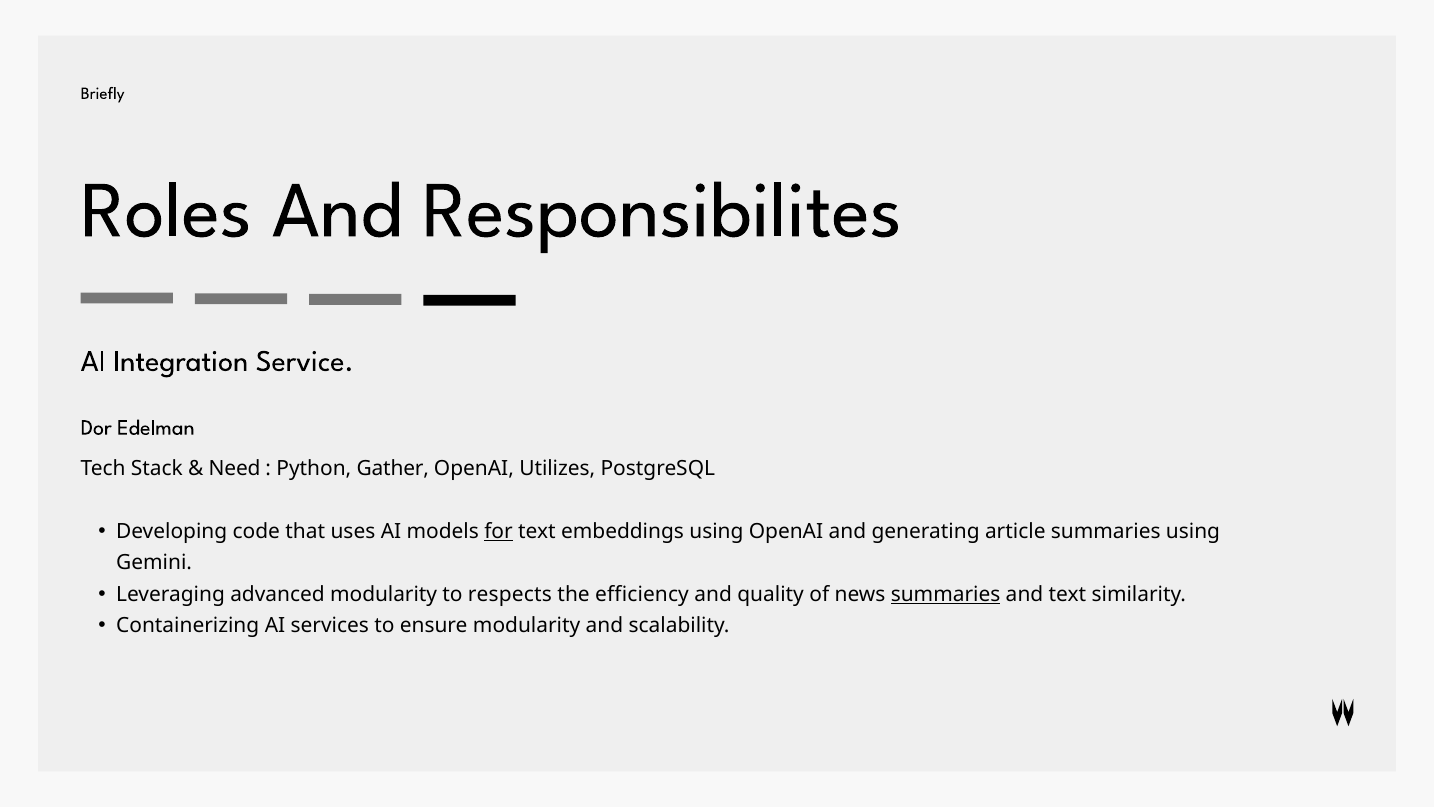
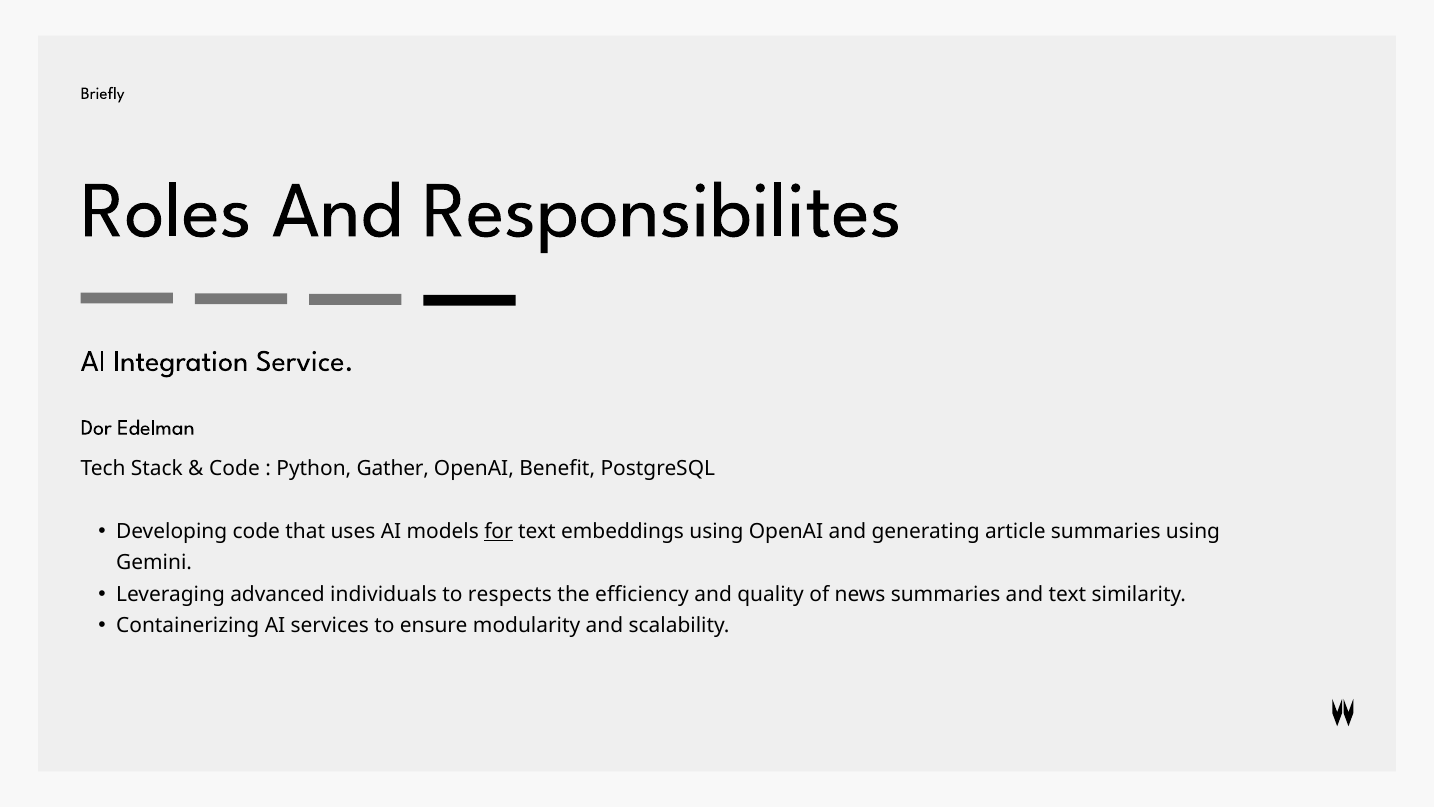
Need at (235, 469): Need -> Code
Utilizes: Utilizes -> Benefit
advanced modularity: modularity -> individuals
summaries at (946, 594) underline: present -> none
